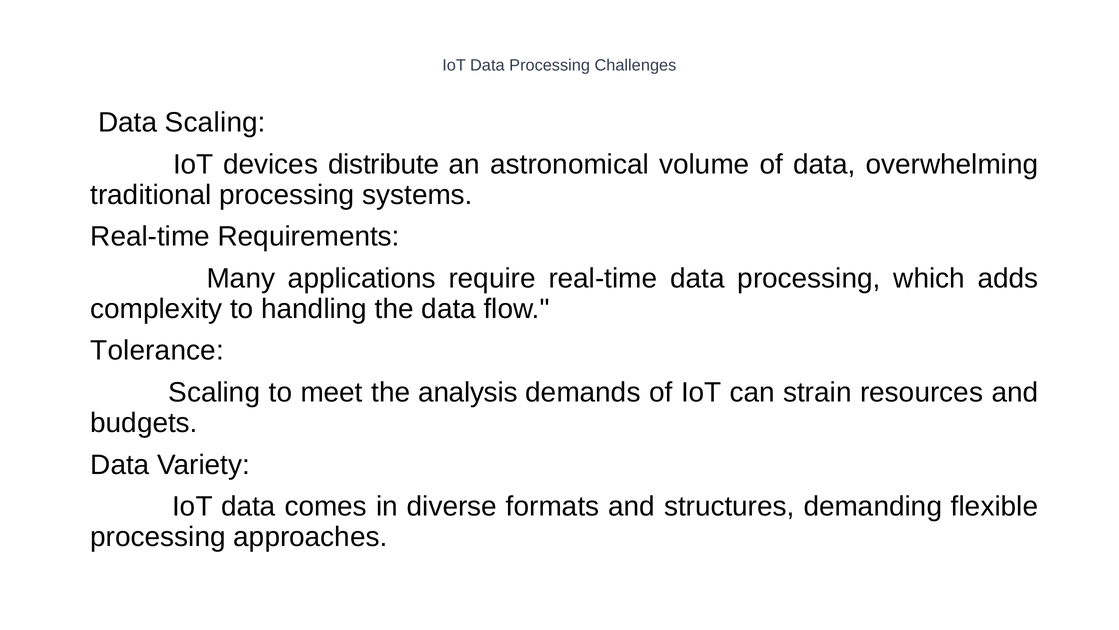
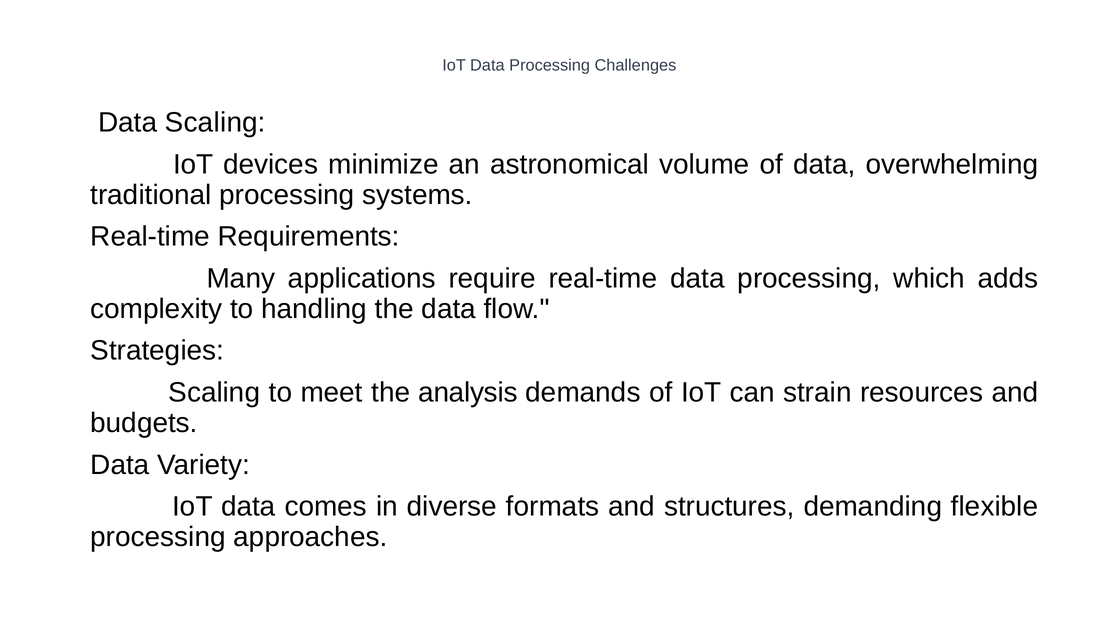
distribute: distribute -> minimize
Tolerance: Tolerance -> Strategies
